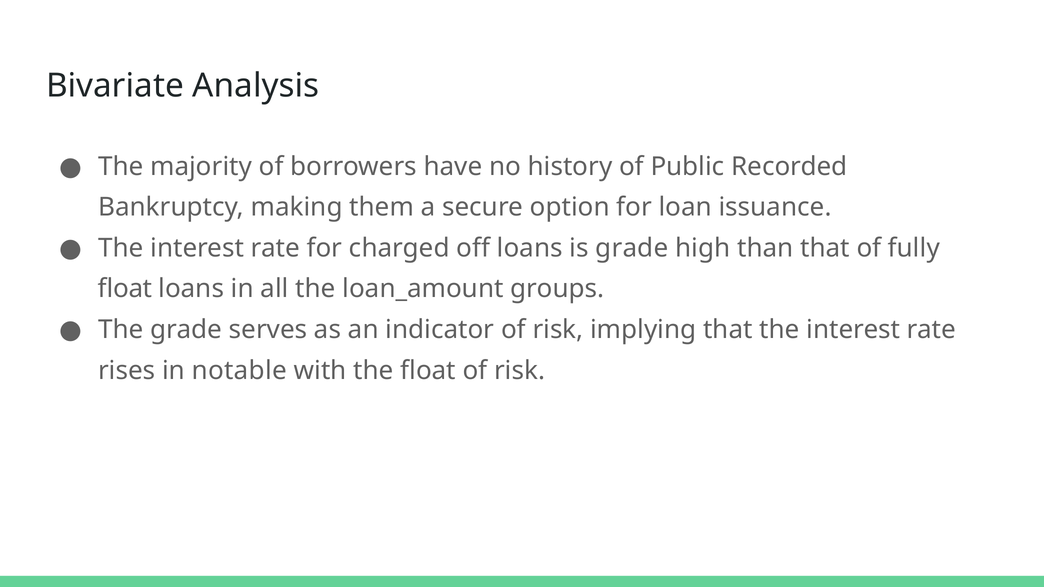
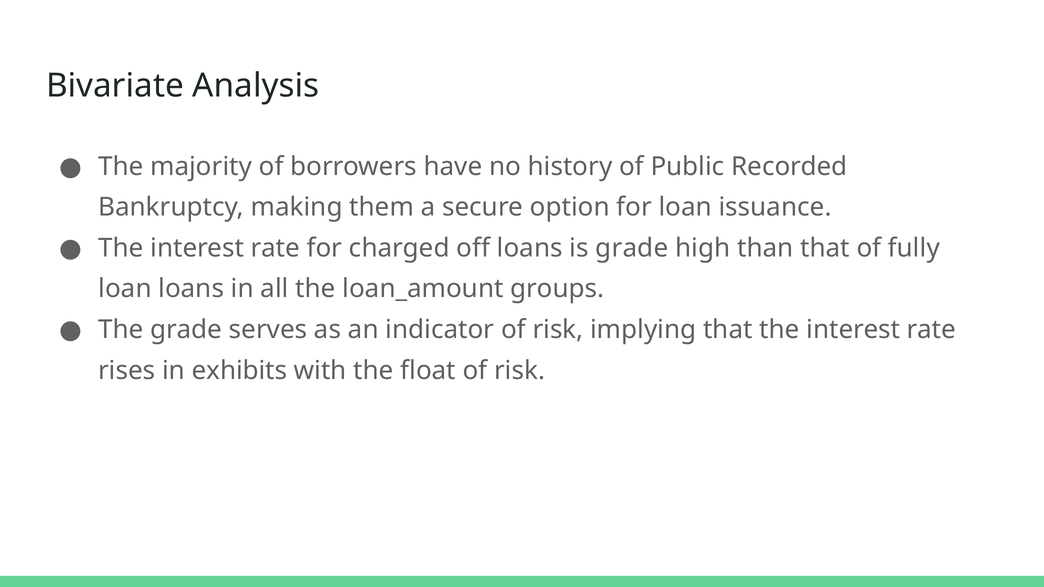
float at (125, 289): float -> loan
notable: notable -> exhibits
